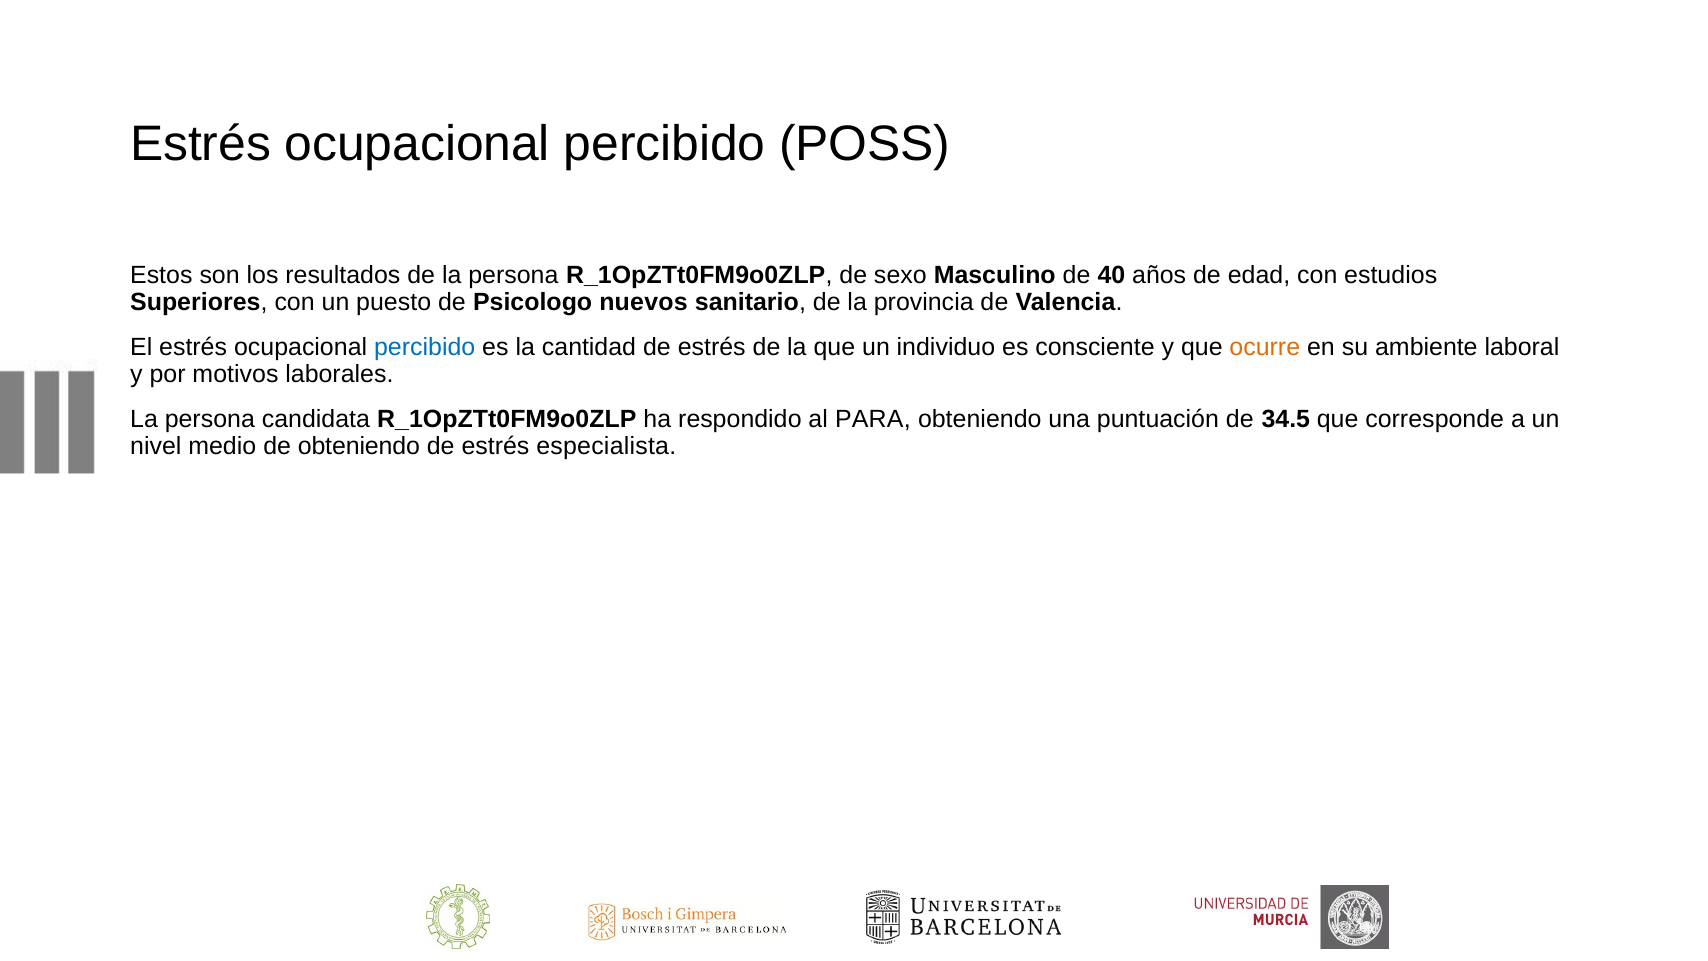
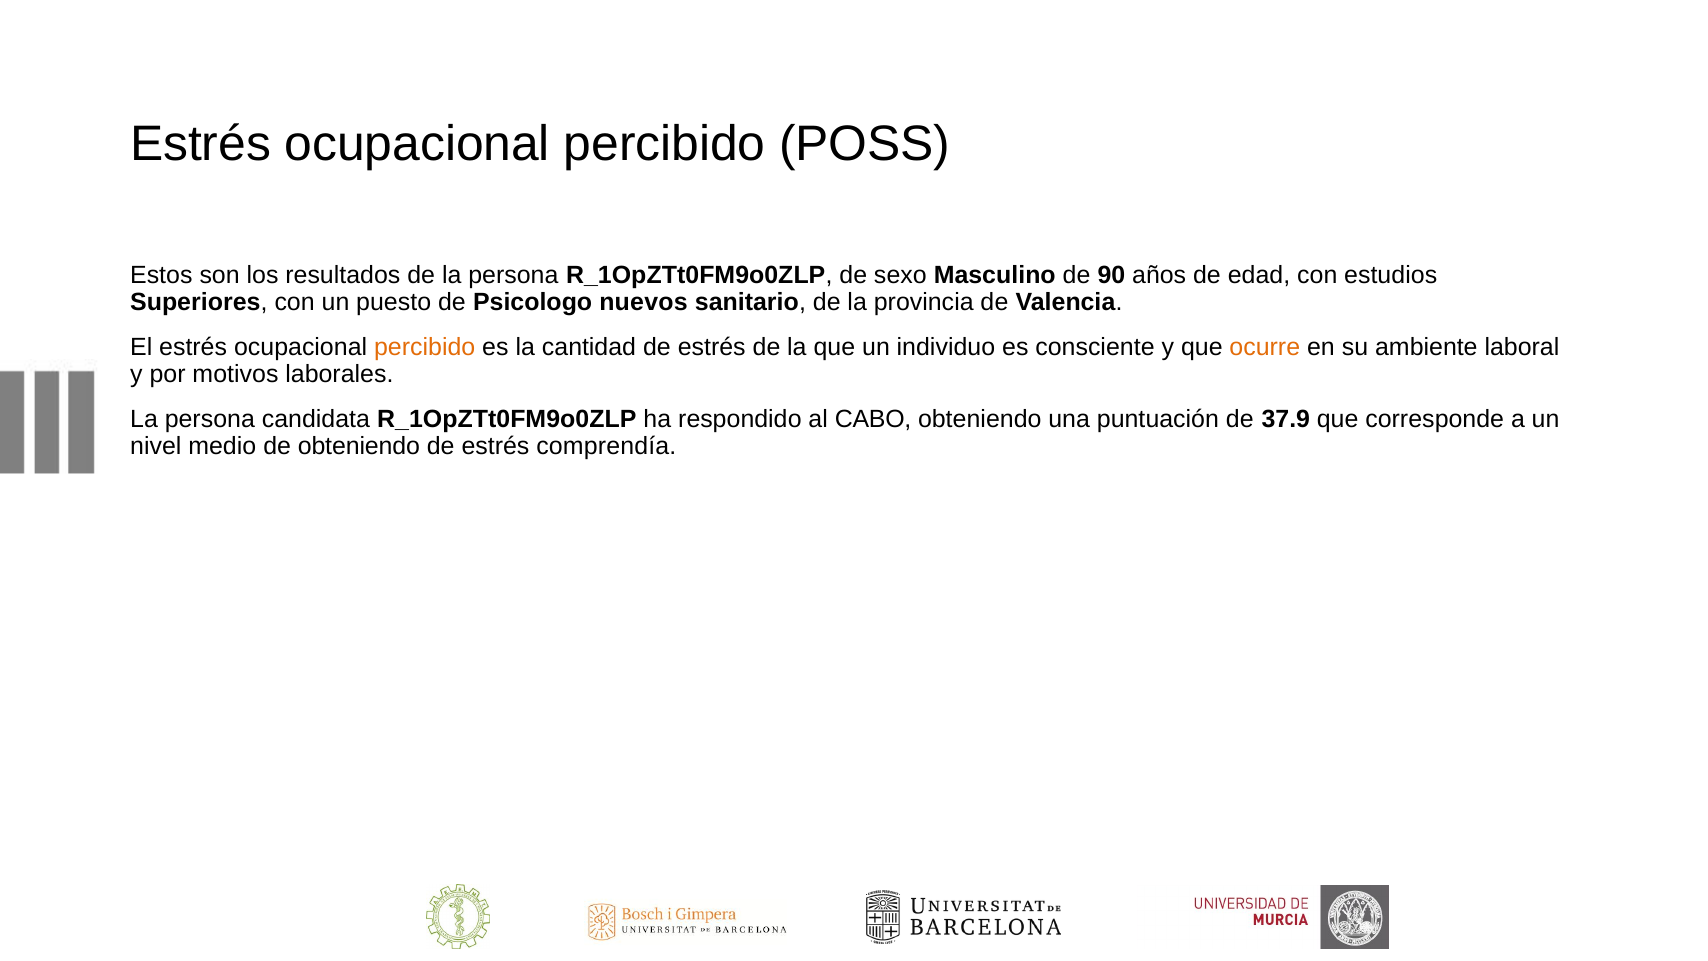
40: 40 -> 90
percibido at (425, 347) colour: blue -> orange
PARA: PARA -> CABO
34.5: 34.5 -> 37.9
especialista: especialista -> comprendía
